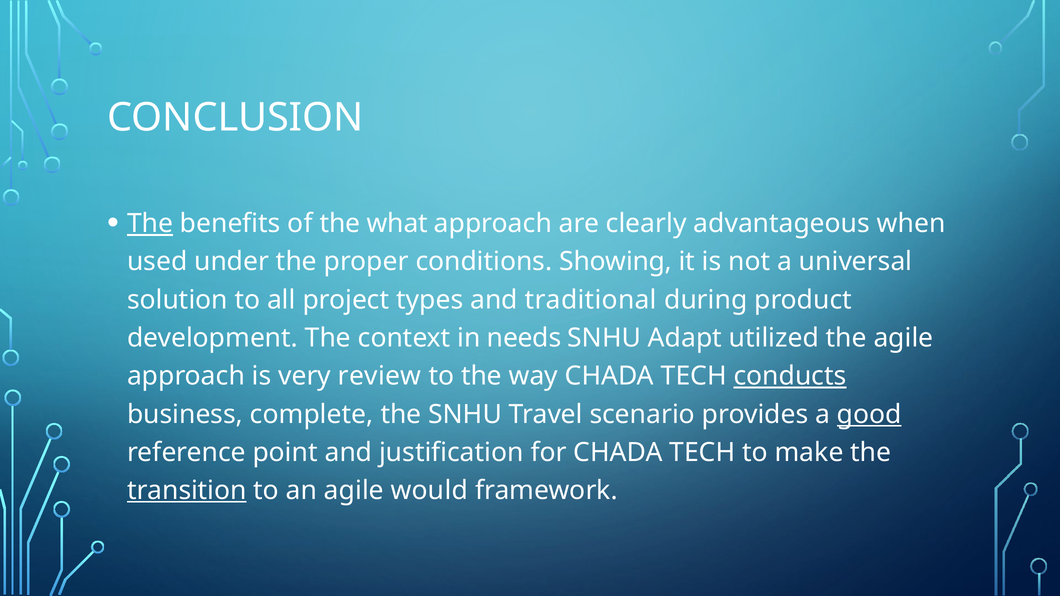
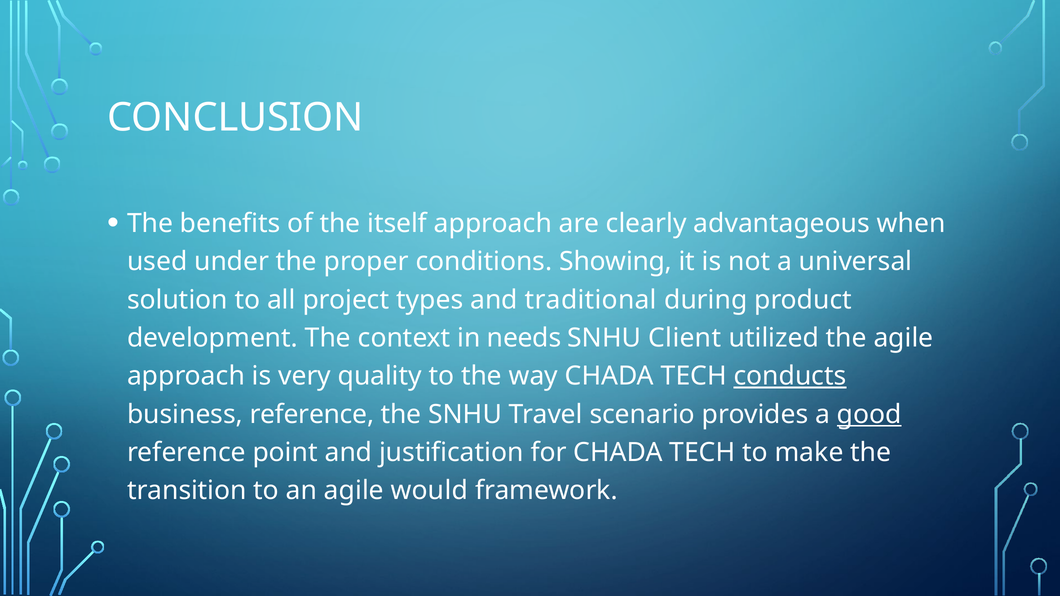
The at (150, 224) underline: present -> none
what: what -> itself
Adapt: Adapt -> Client
review: review -> quality
business complete: complete -> reference
transition underline: present -> none
